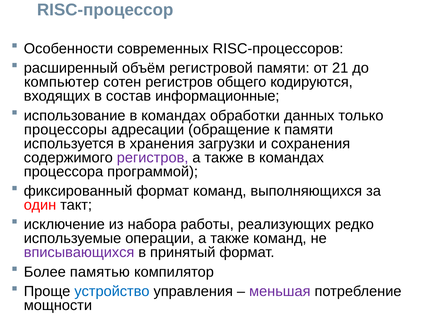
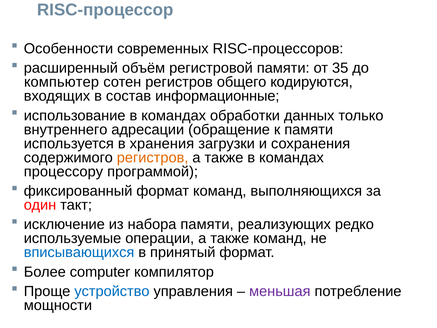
21: 21 -> 35
процессоры: процессоры -> внутреннего
регистров at (153, 157) colour: purple -> orange
процессора: процессора -> процессору
набора работы: работы -> памяти
вписывающихся colour: purple -> blue
памятью: памятью -> computer
